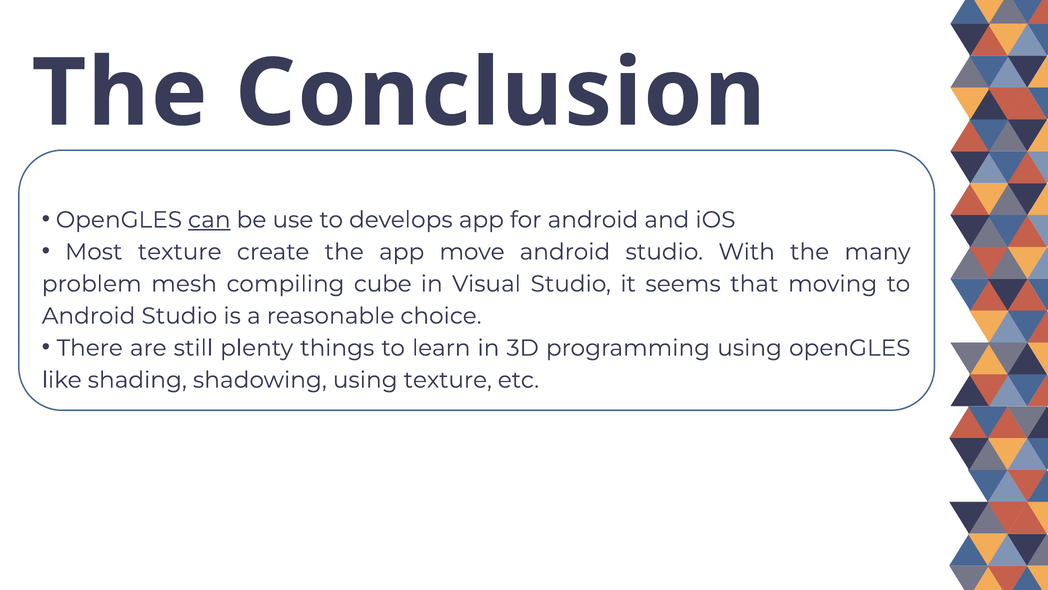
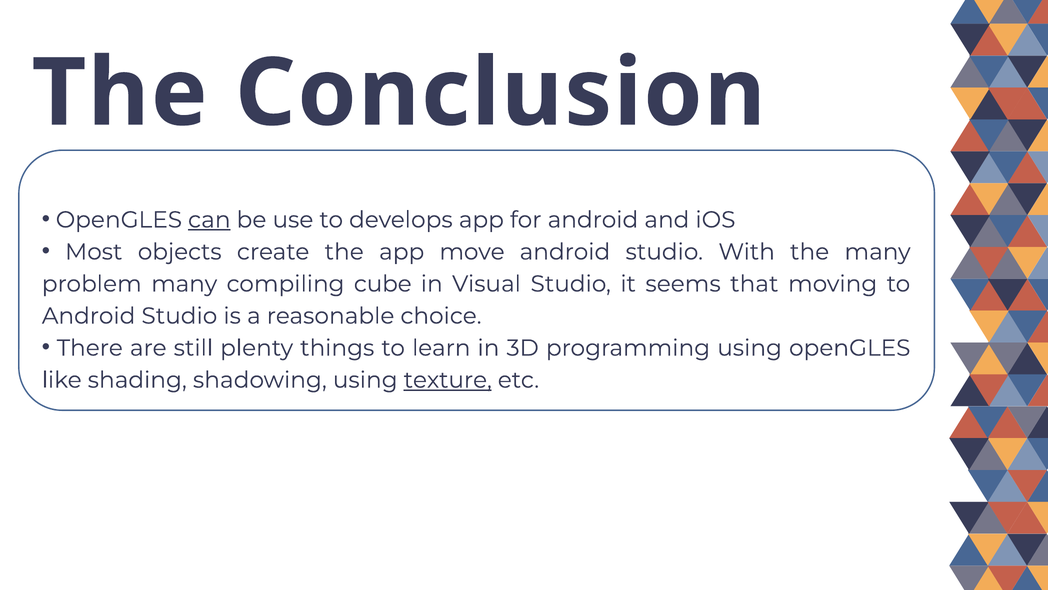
Most texture: texture -> objects
problem mesh: mesh -> many
texture at (448, 380) underline: none -> present
